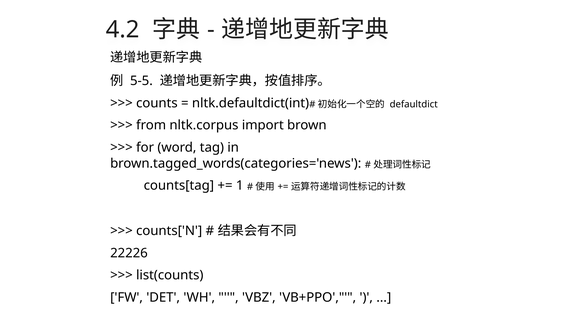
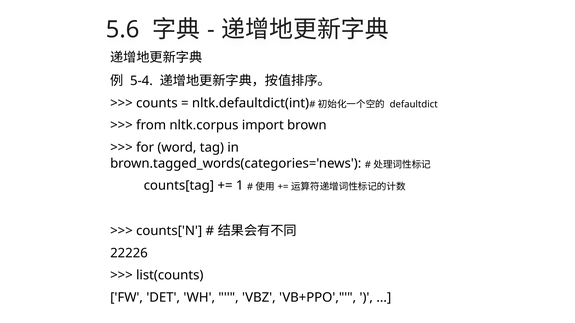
4.2: 4.2 -> 5.6
5-5: 5-5 -> 5-4
